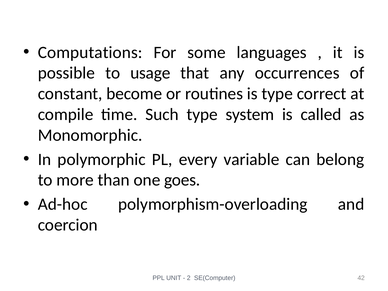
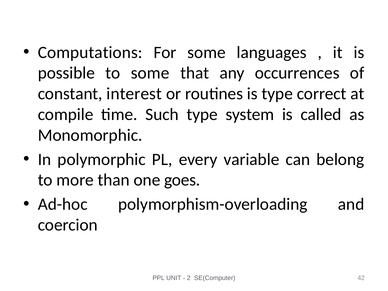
to usage: usage -> some
become: become -> interest
